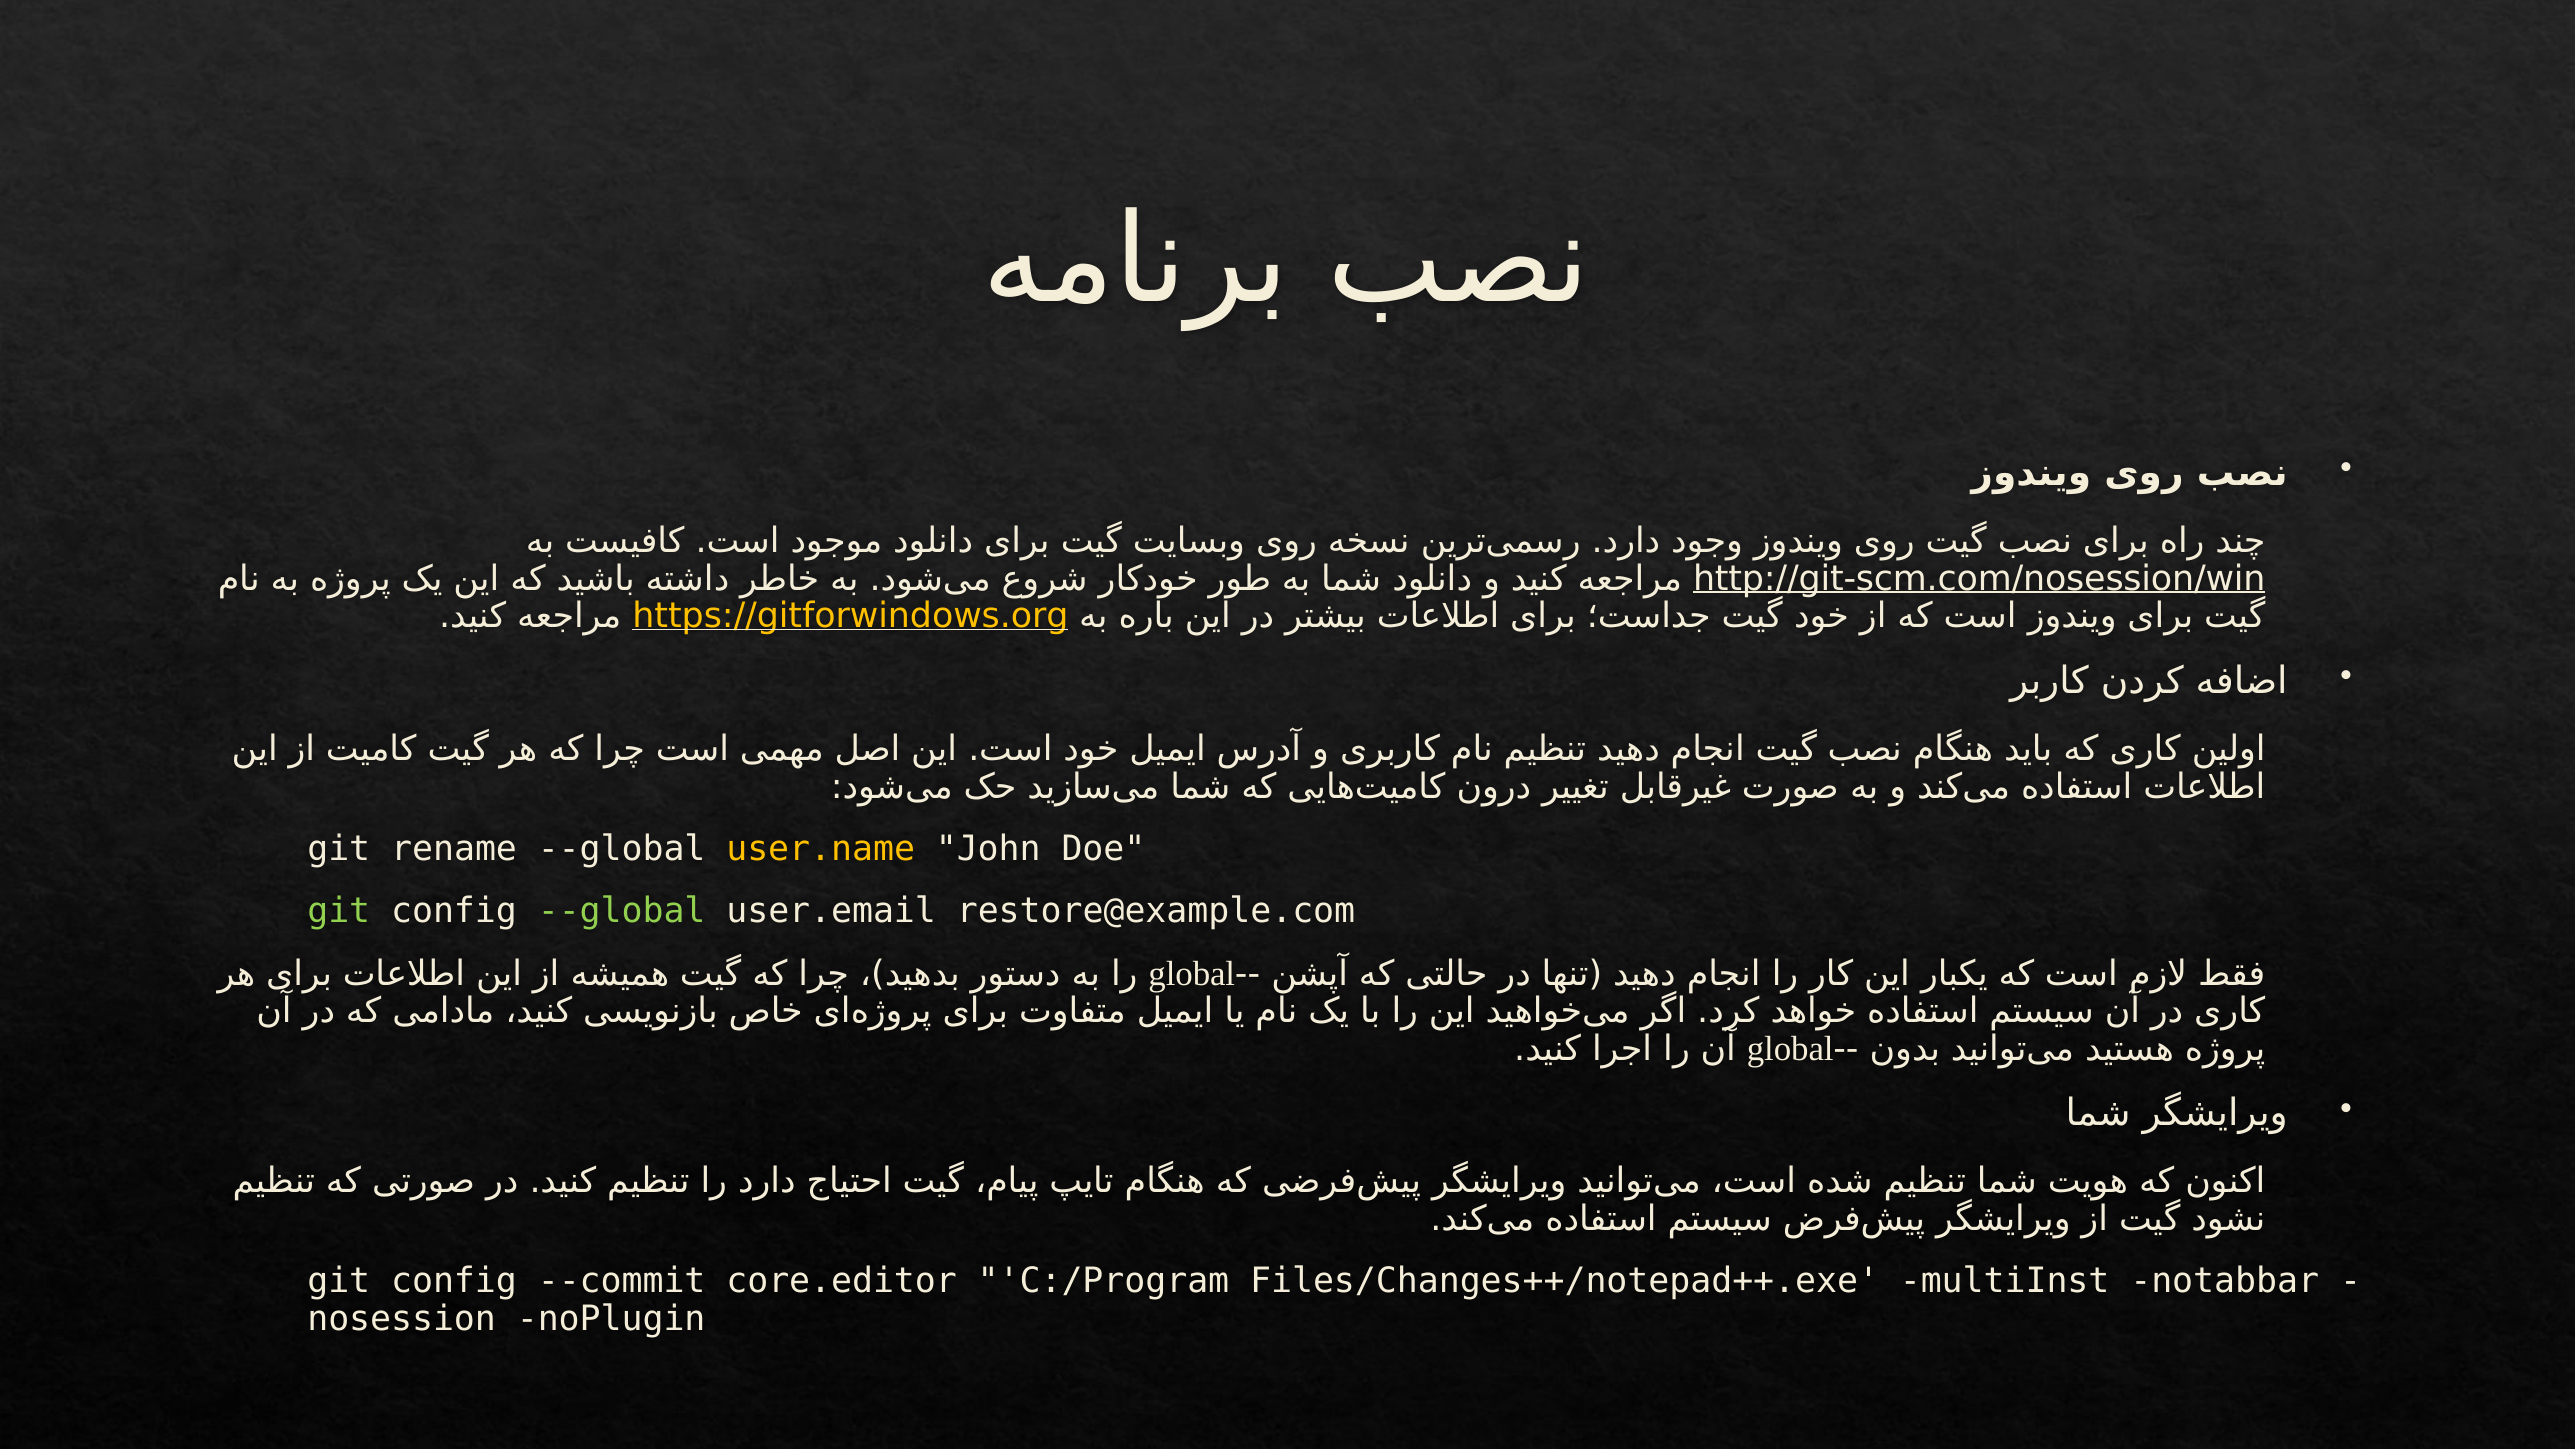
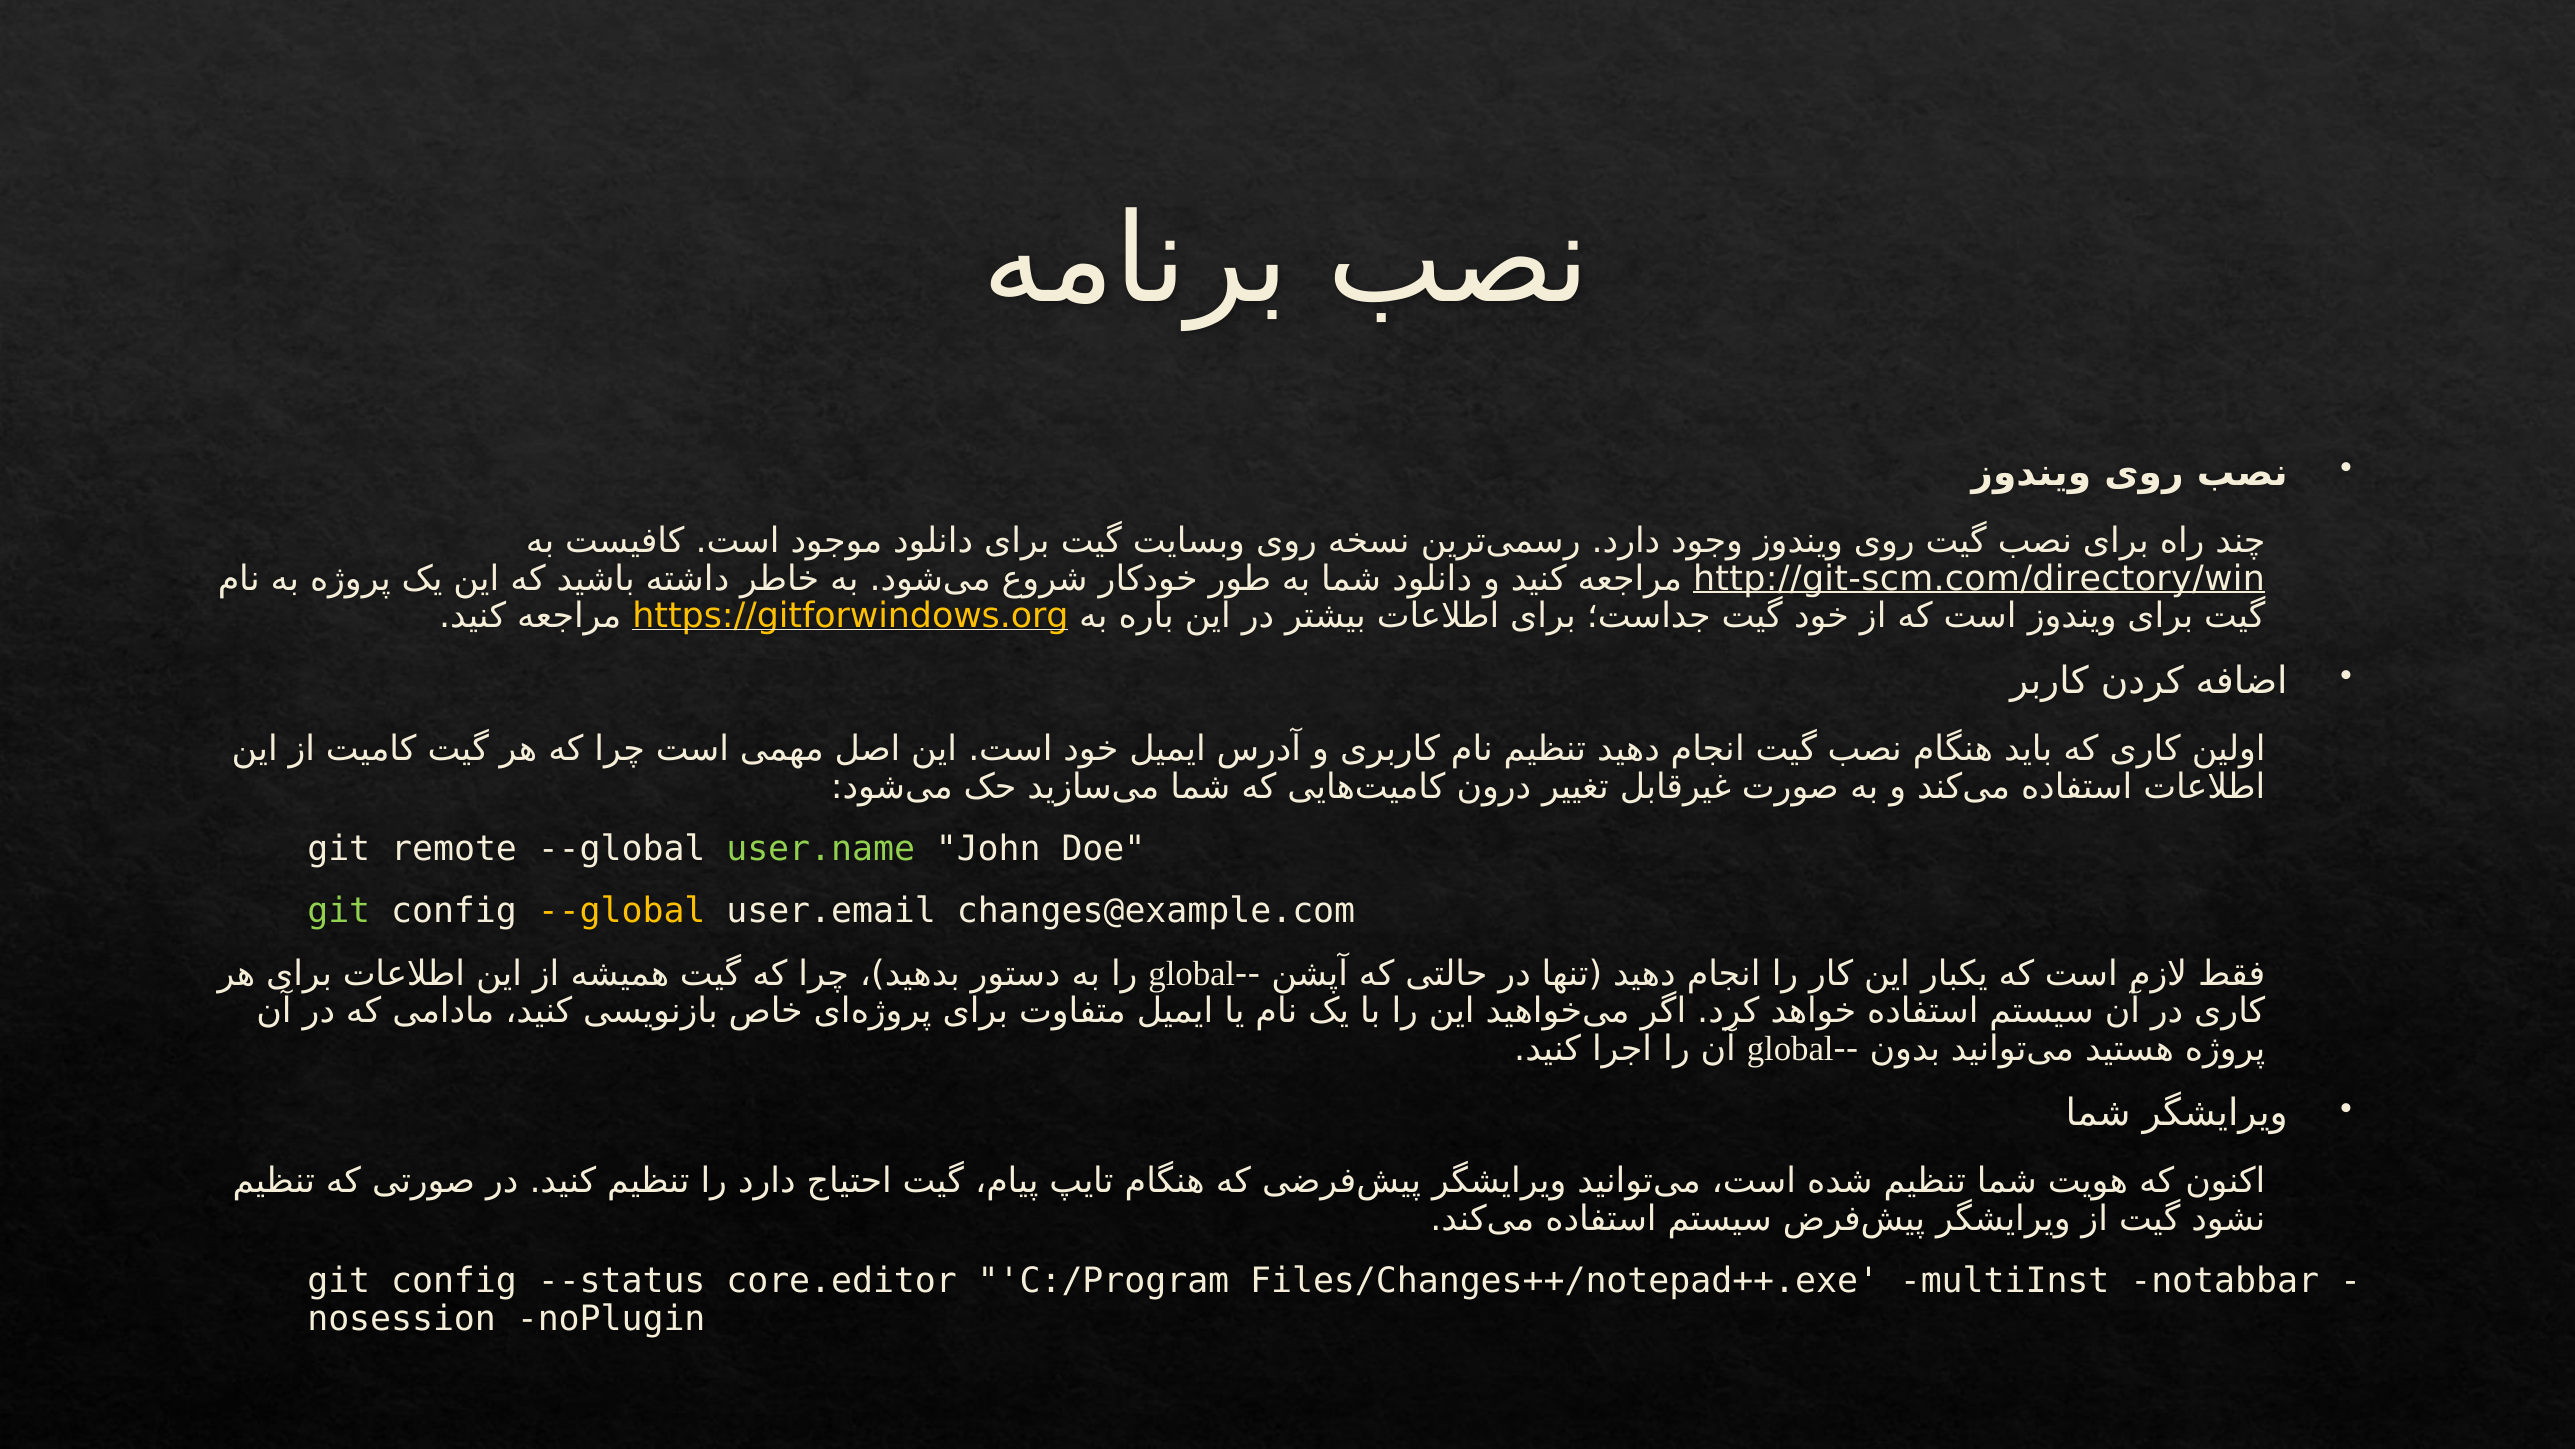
http://git-scm.com/nosession/win: http://git-scm.com/nosession/win -> http://git-scm.com/directory/win
rename: rename -> remote
user.name colour: yellow -> light green
--global at (622, 911) colour: light green -> yellow
restore@example.com: restore@example.com -> changes@example.com
--commit: --commit -> --status
